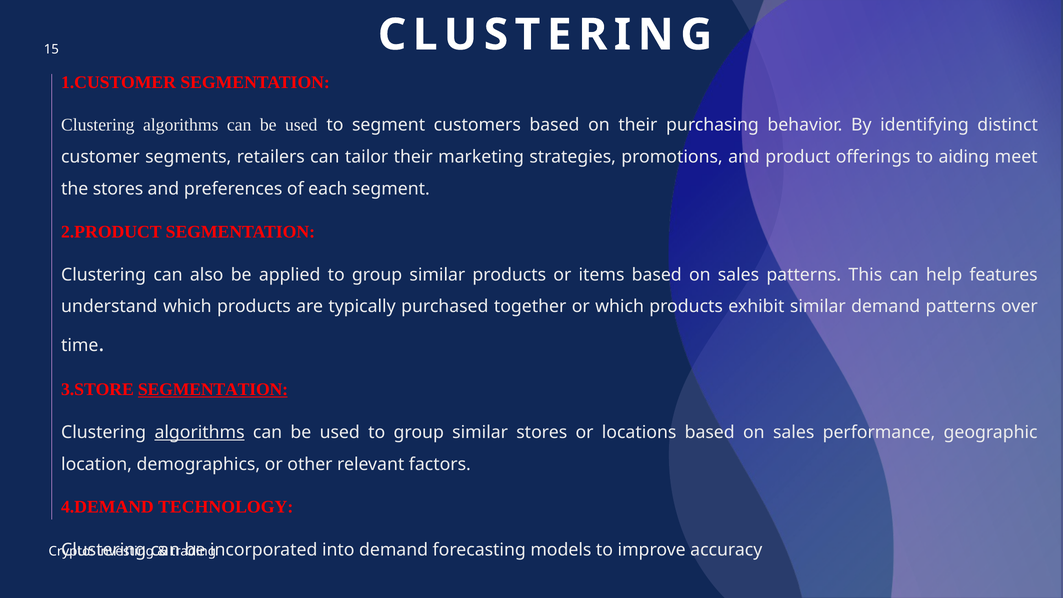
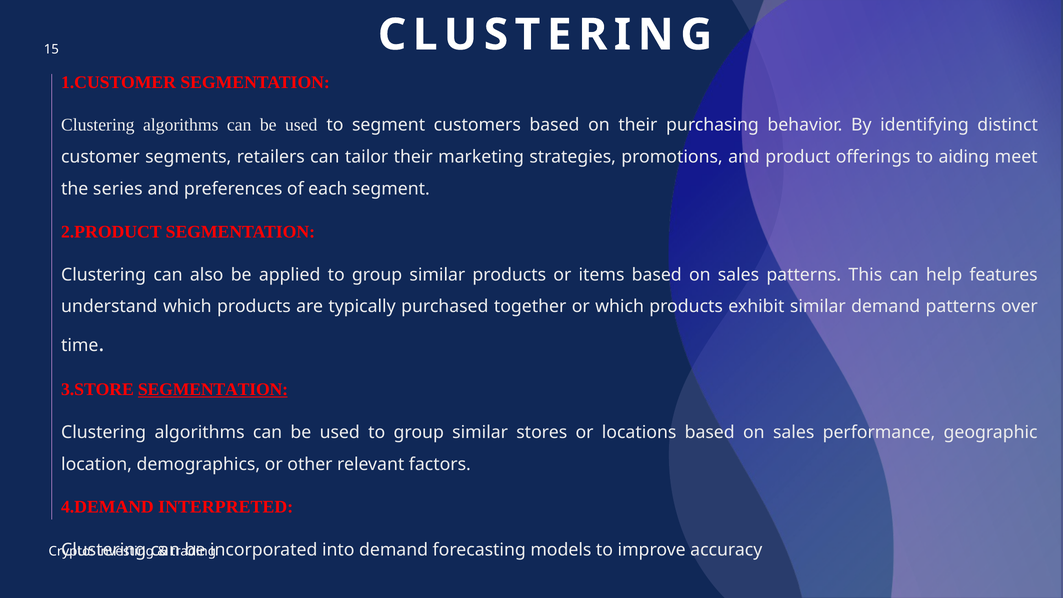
the stores: stores -> series
algorithms at (200, 432) underline: present -> none
TECHNOLOGY: TECHNOLOGY -> INTERPRETED
